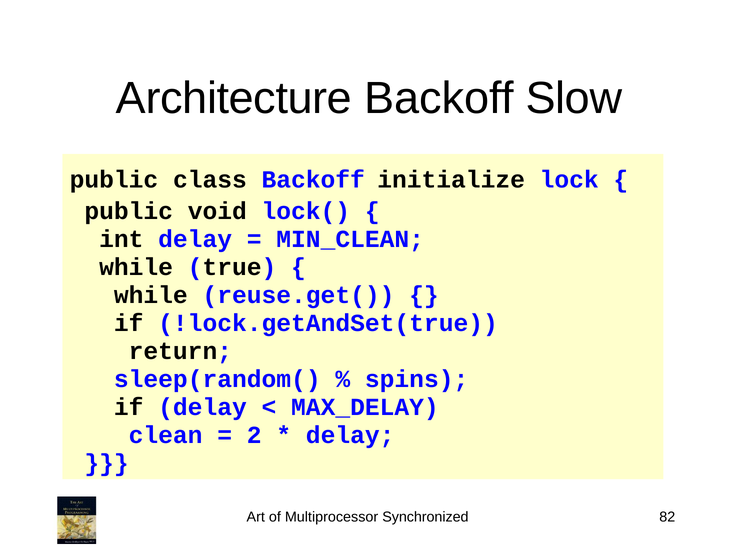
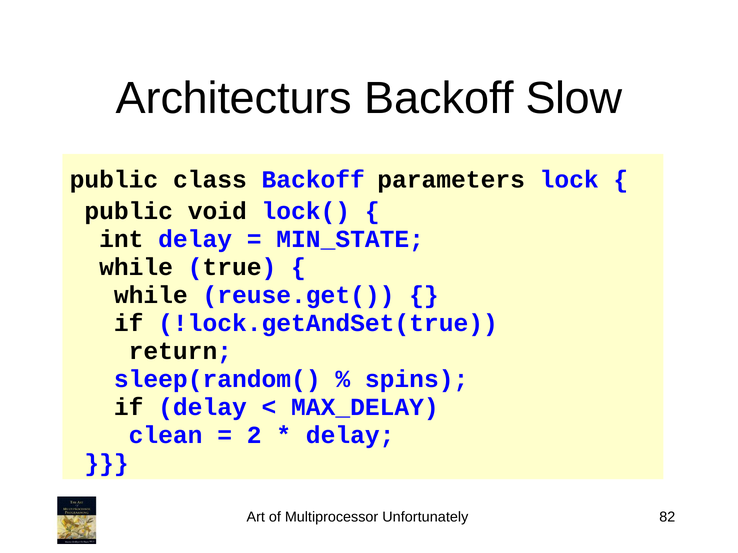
Architecture: Architecture -> Architecturs
initialize: initialize -> parameters
MIN_CLEAN: MIN_CLEAN -> MIN_STATE
Synchronized: Synchronized -> Unfortunately
